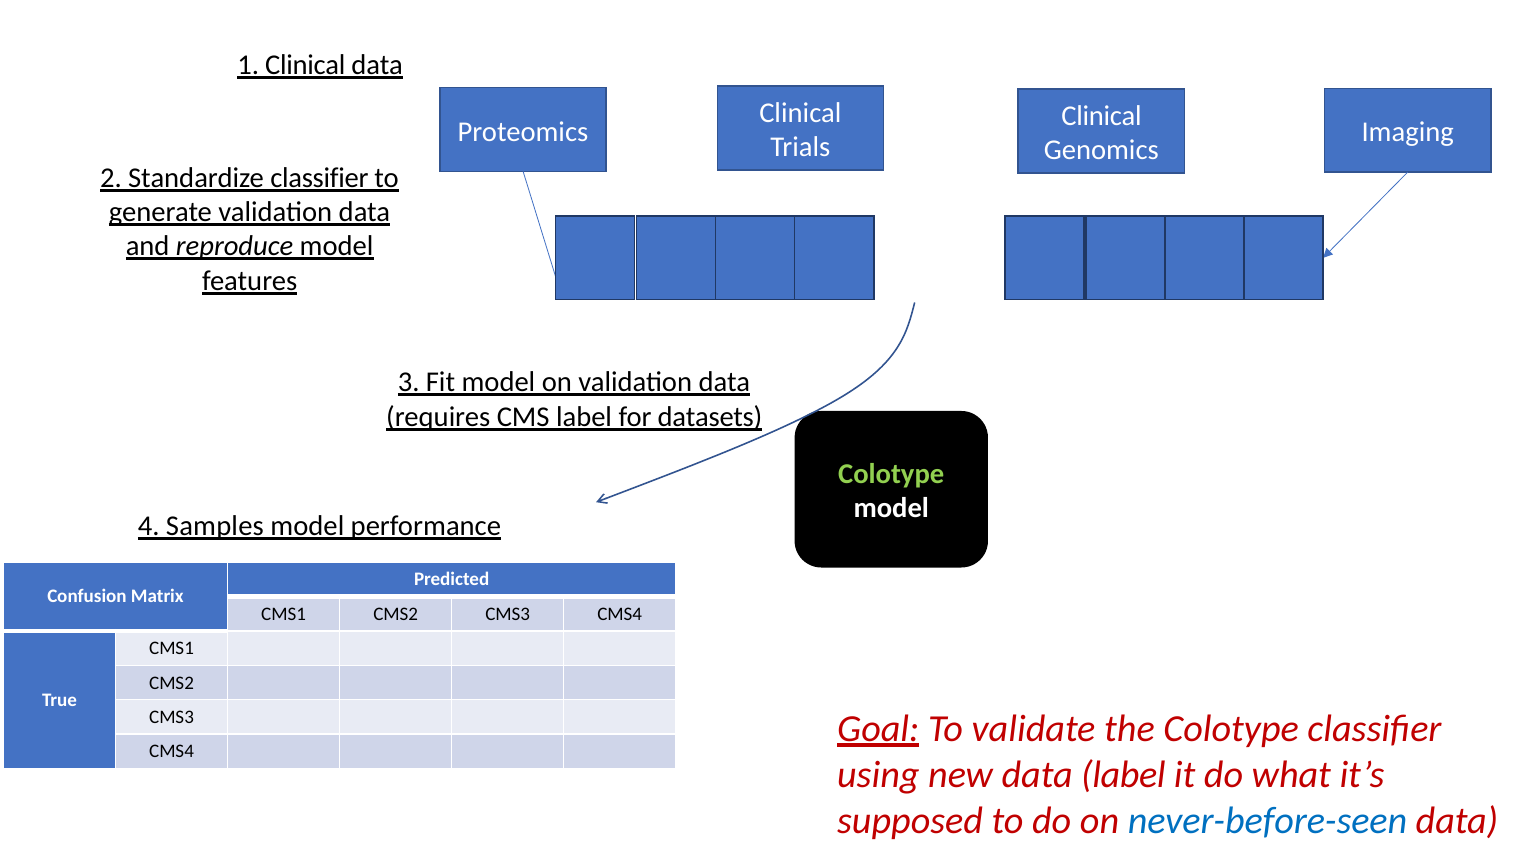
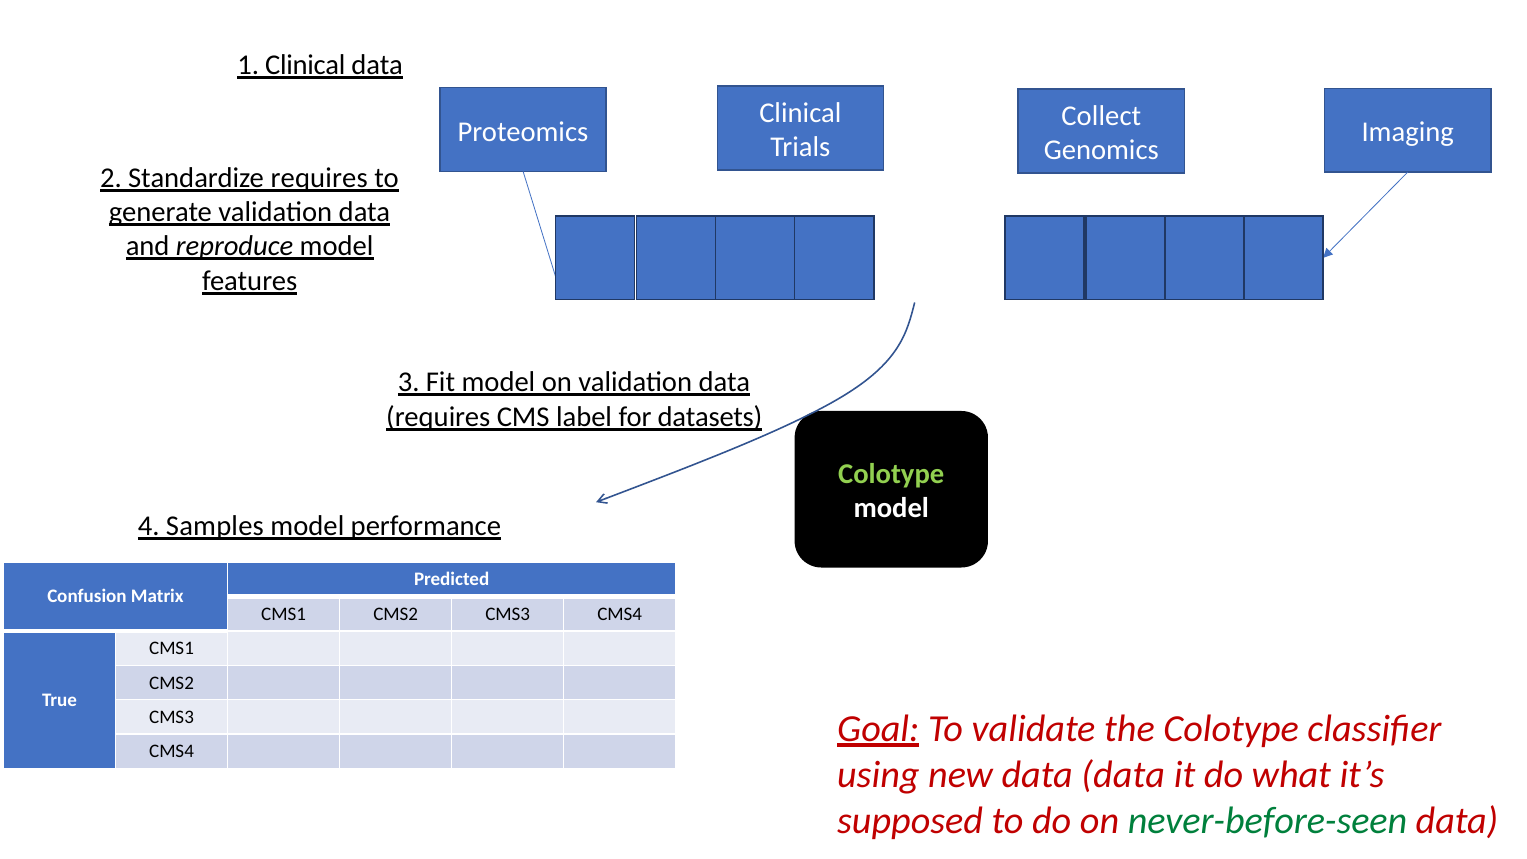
Clinical at (1101, 116): Clinical -> Collect
Standardize classifier: classifier -> requires
data label: label -> data
never-before-seen colour: blue -> green
